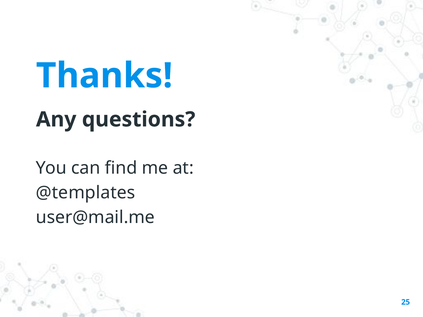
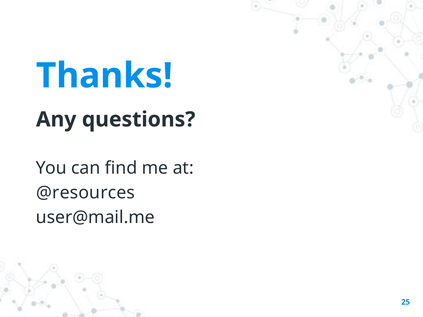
@templates: @templates -> @resources
